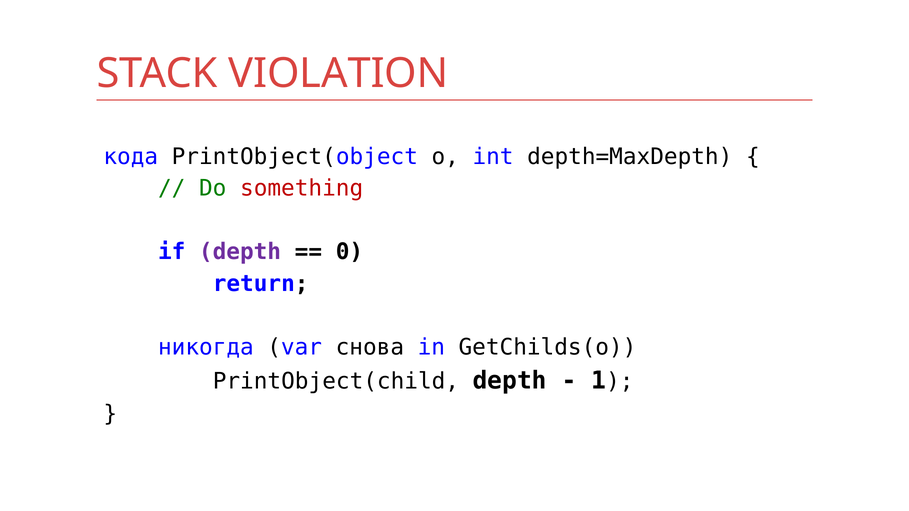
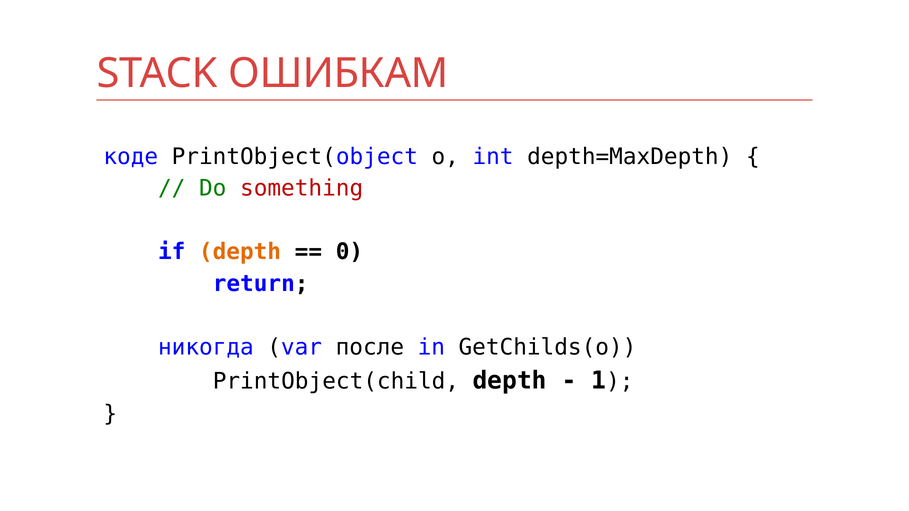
VIOLATION: VIOLATION -> ОШИБКАМ
кода: кода -> коде
depth at (240, 252) colour: purple -> orange
снова: снова -> после
